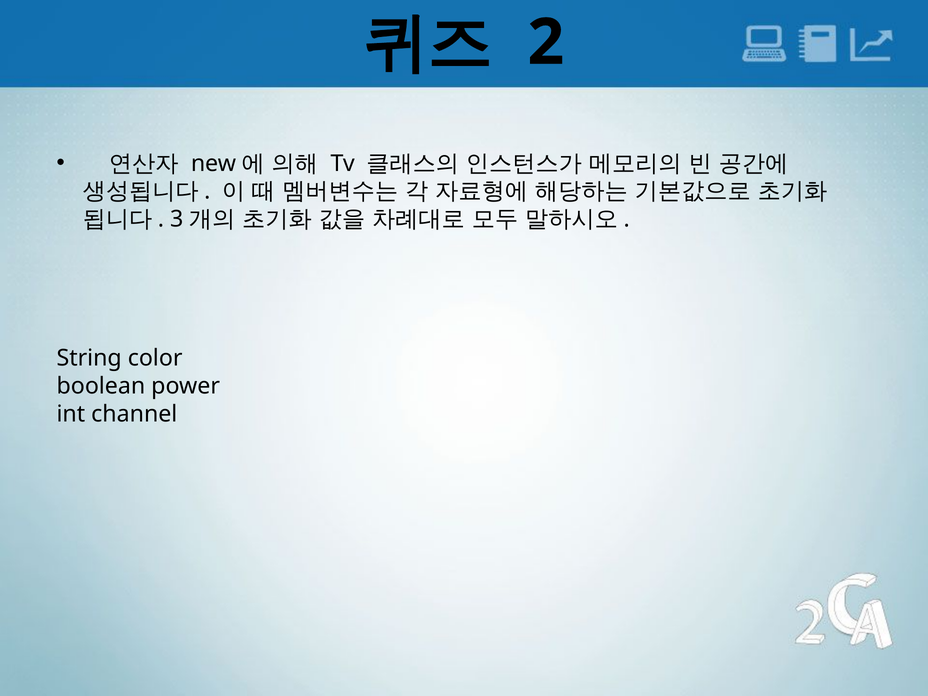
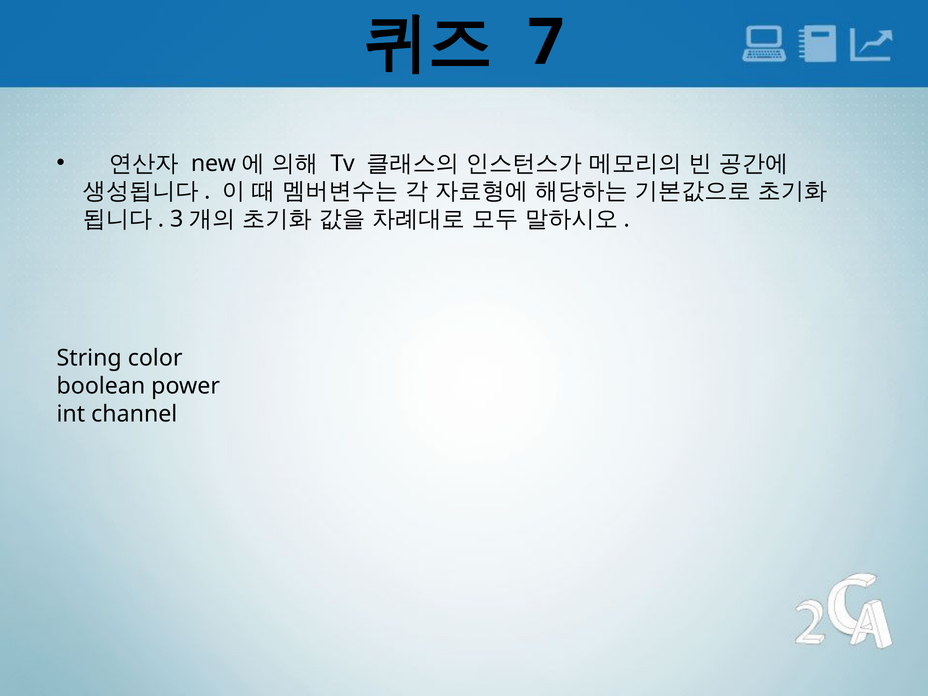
2: 2 -> 7
